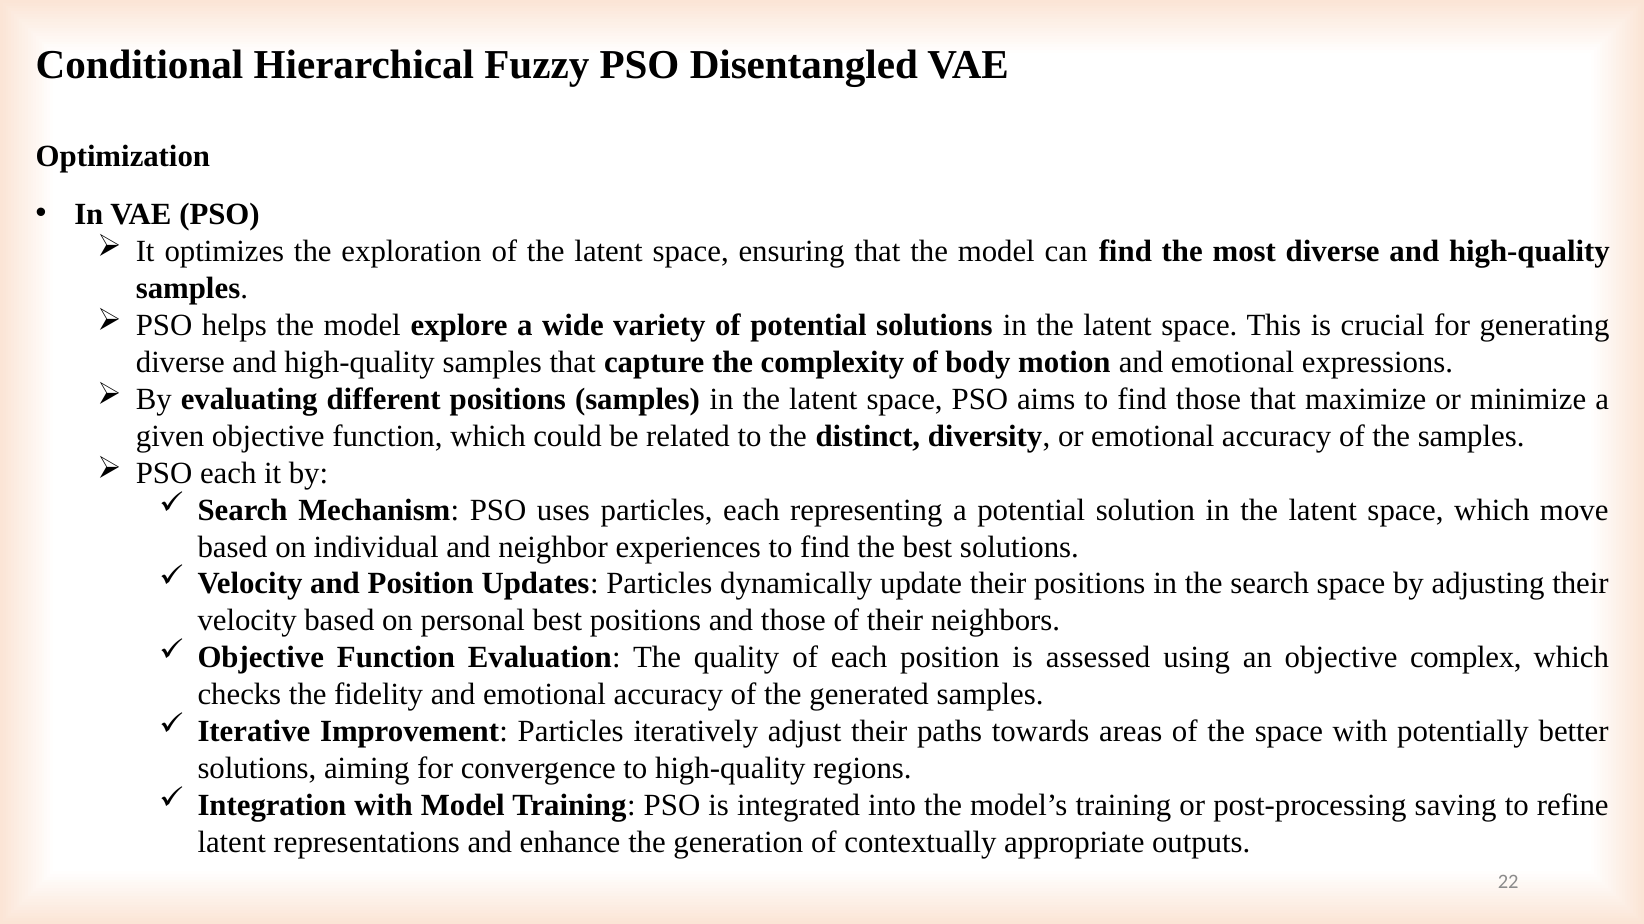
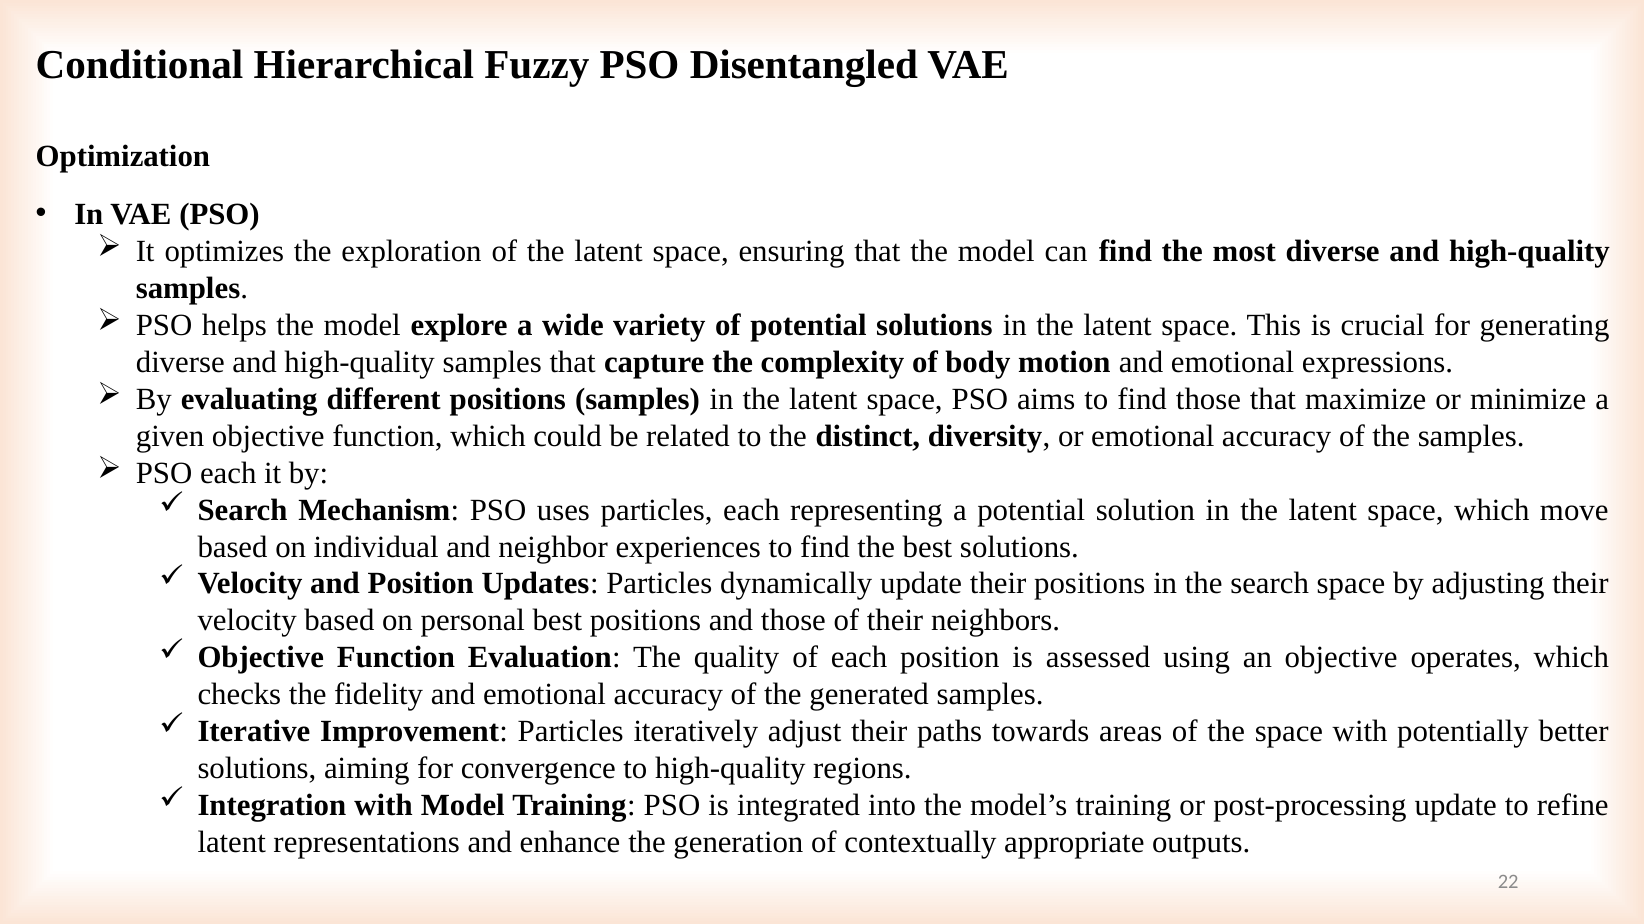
complex: complex -> operates
post-processing saving: saving -> update
